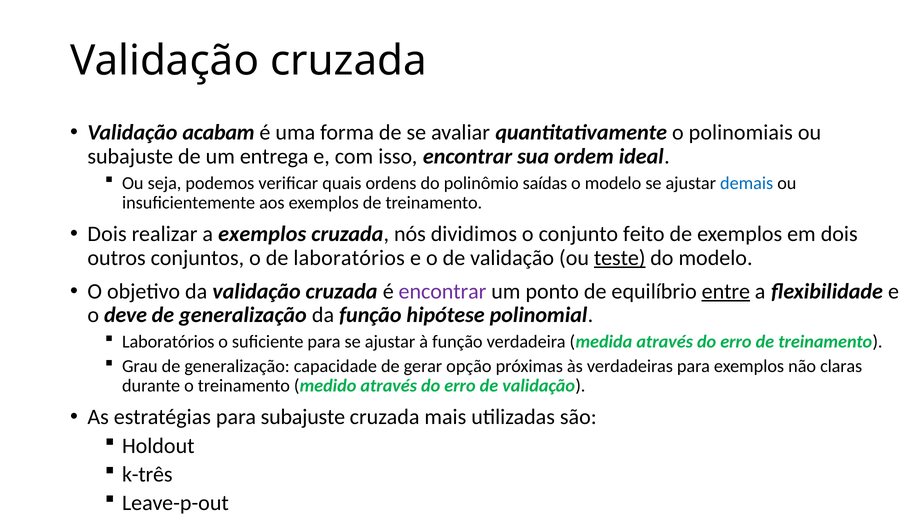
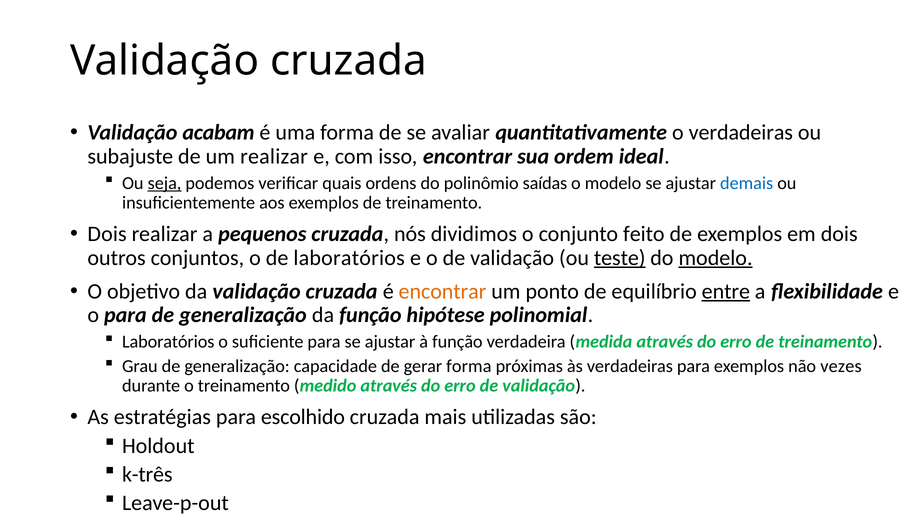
o polinomiais: polinomiais -> verdadeiras
um entrega: entrega -> realizar
seja underline: none -> present
a exemplos: exemplos -> pequenos
modelo at (716, 258) underline: none -> present
encontrar at (443, 291) colour: purple -> orange
o deve: deve -> para
gerar opção: opção -> forma
claras: claras -> vezes
para subajuste: subajuste -> escolhido
